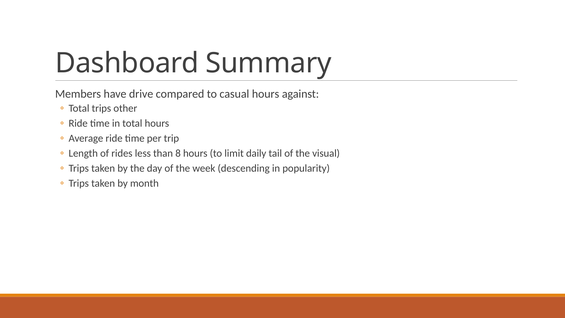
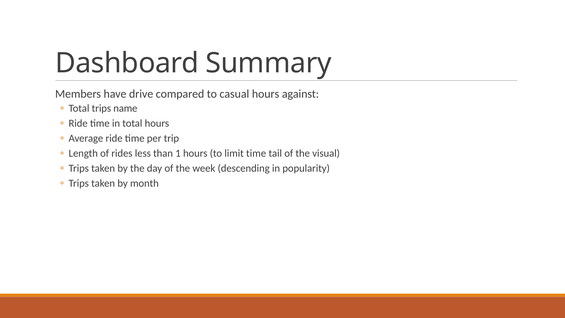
other: other -> name
8: 8 -> 1
limit daily: daily -> time
